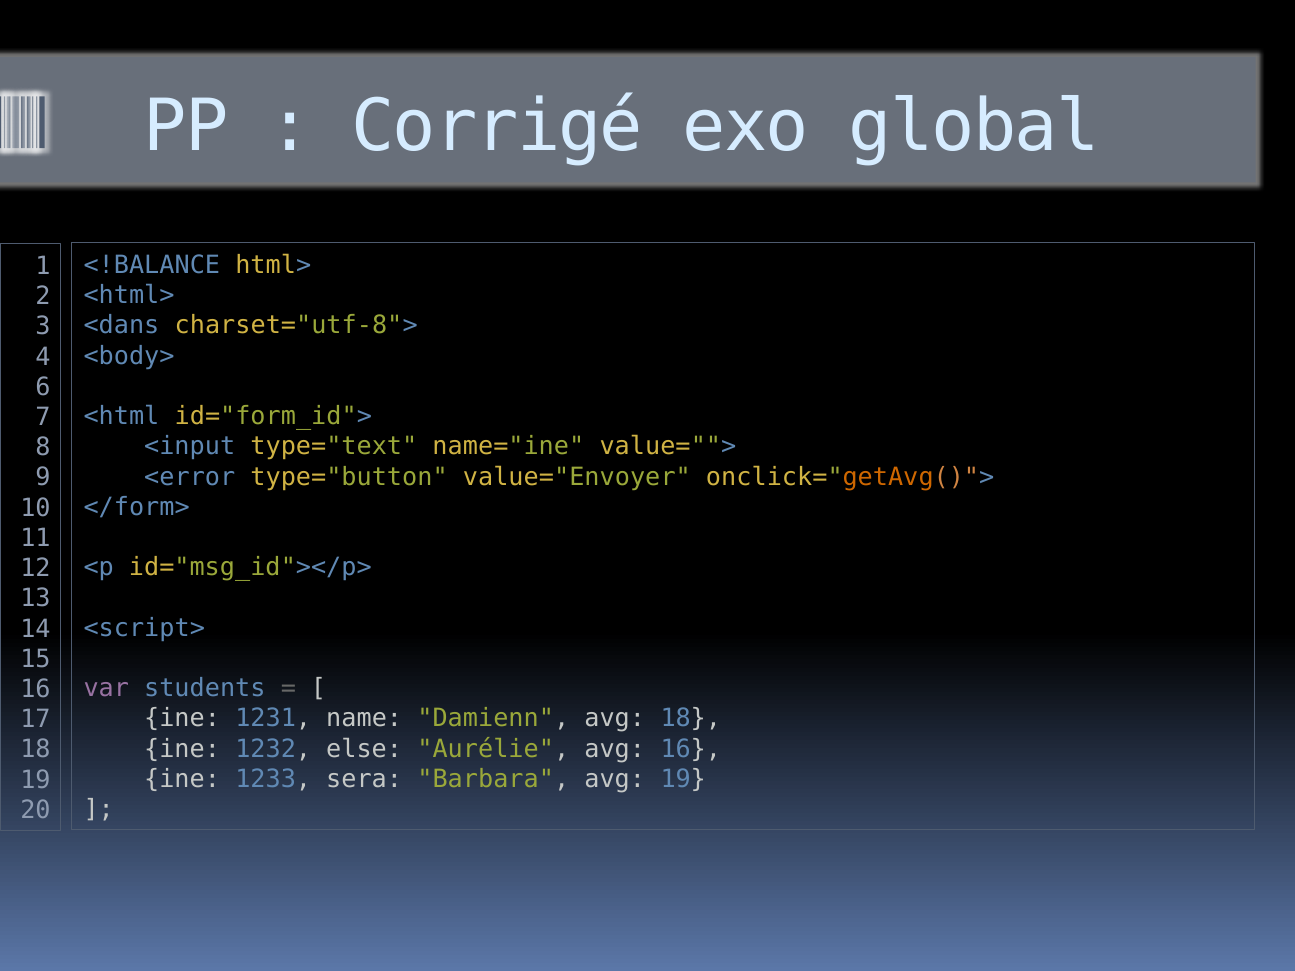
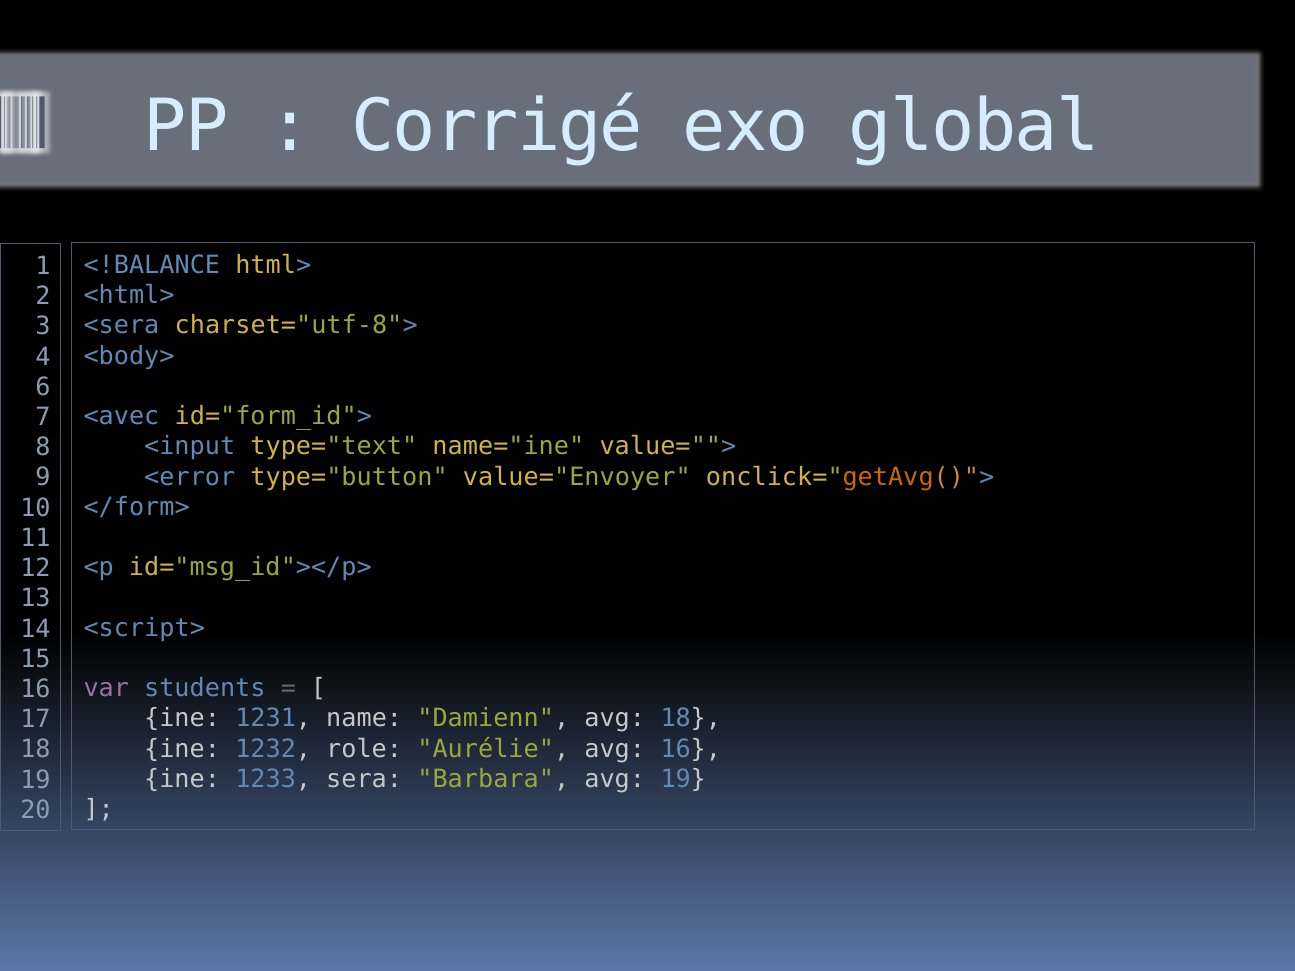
<dans: <dans -> <sera
<html: <html -> <avec
else: else -> role
